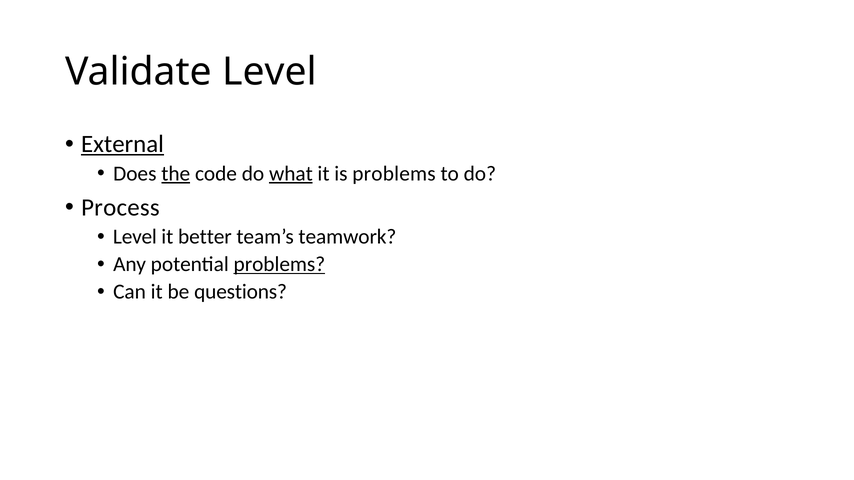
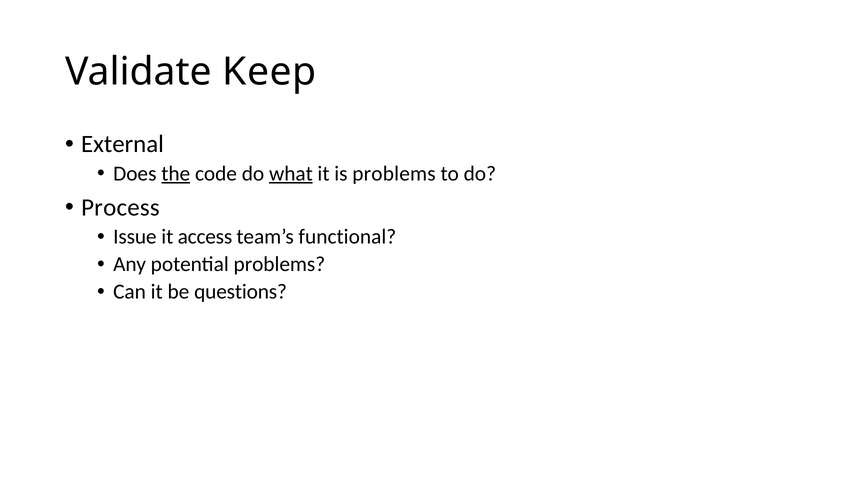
Validate Level: Level -> Keep
External underline: present -> none
Level at (135, 237): Level -> Issue
better: better -> access
teamwork: teamwork -> functional
problems at (279, 265) underline: present -> none
